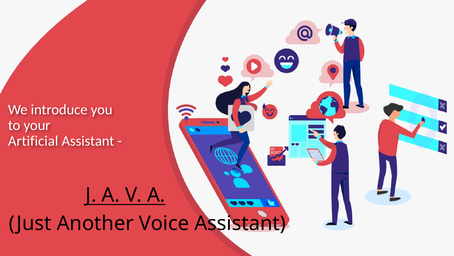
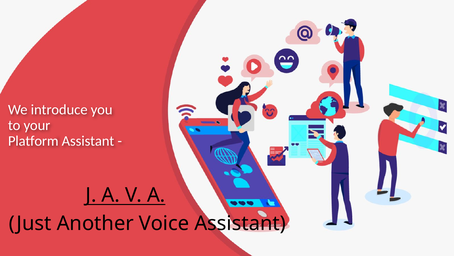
Artificial: Artificial -> Platform
